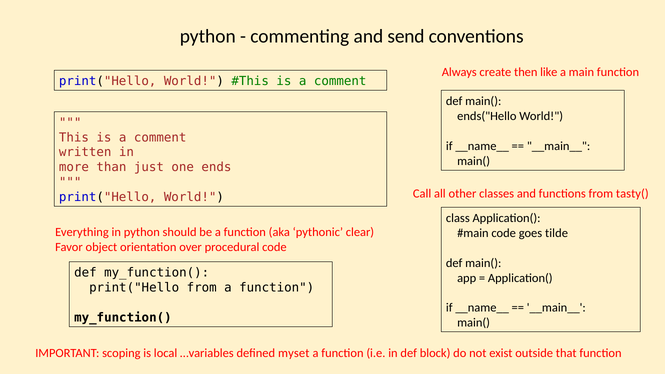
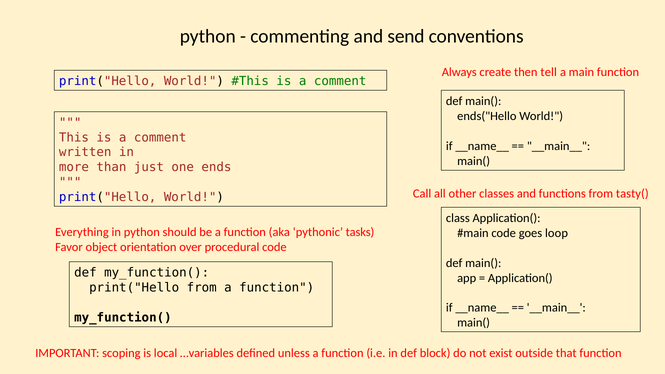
like: like -> tell
clear: clear -> tasks
tilde: tilde -> loop
myset: myset -> unless
